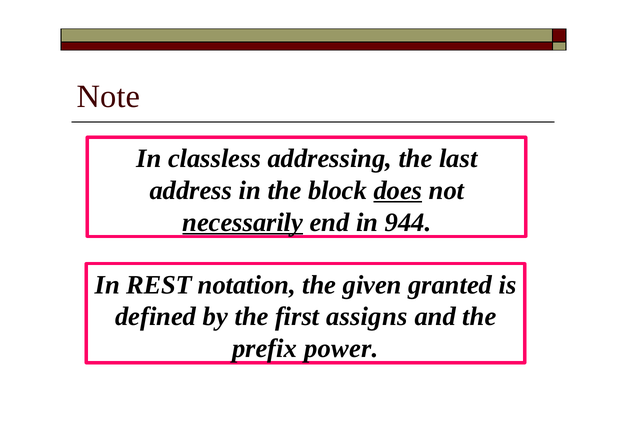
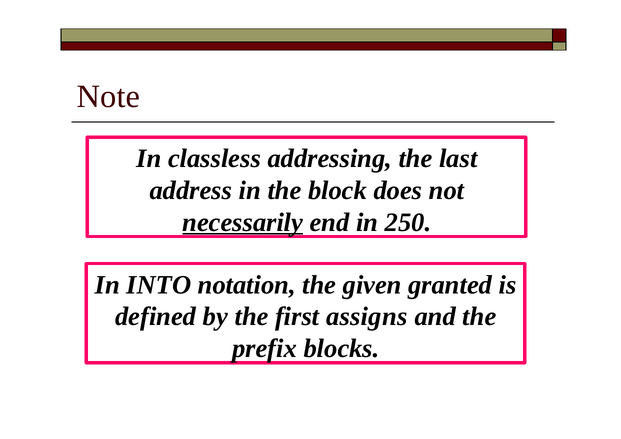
does underline: present -> none
944: 944 -> 250
REST: REST -> INTO
power: power -> blocks
